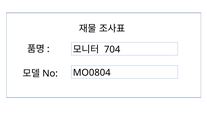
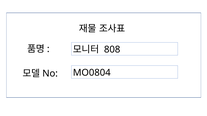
704: 704 -> 808
